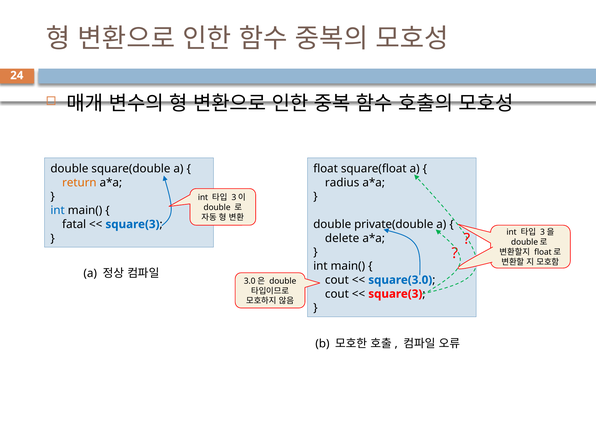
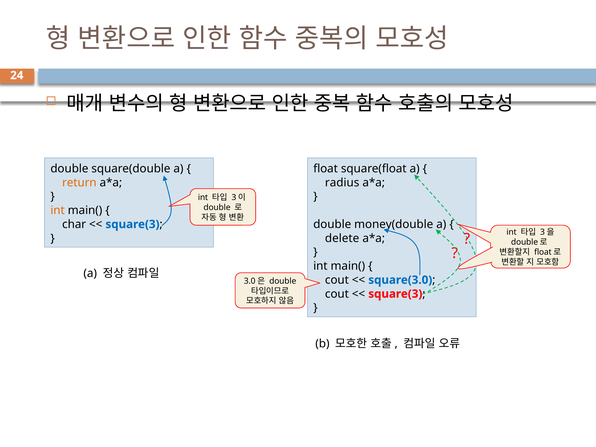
int at (58, 210) colour: blue -> orange
fatal: fatal -> char
private(double: private(double -> money(double
